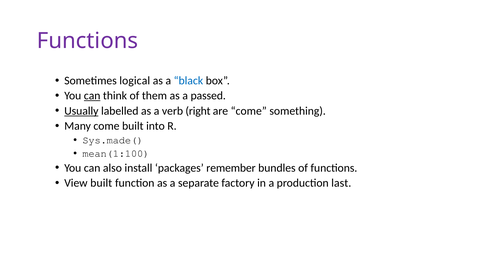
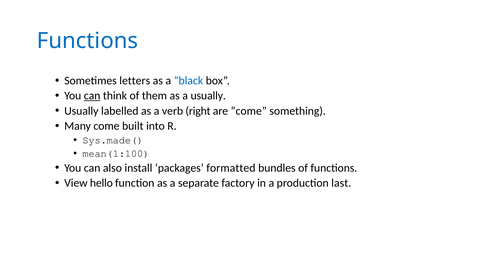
Functions at (88, 41) colour: purple -> blue
logical: logical -> letters
a passed: passed -> usually
Usually at (81, 111) underline: present -> none
remember: remember -> formatted
View built: built -> hello
